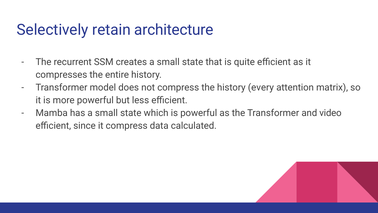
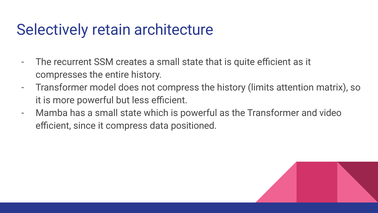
every: every -> limits
calculated: calculated -> positioned
